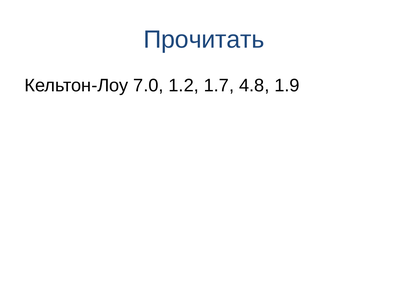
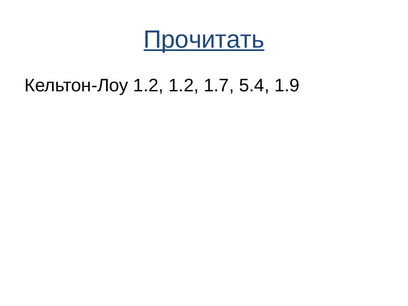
Прочитать underline: none -> present
Кельтон-Лоу 7.0: 7.0 -> 1.2
4.8: 4.8 -> 5.4
